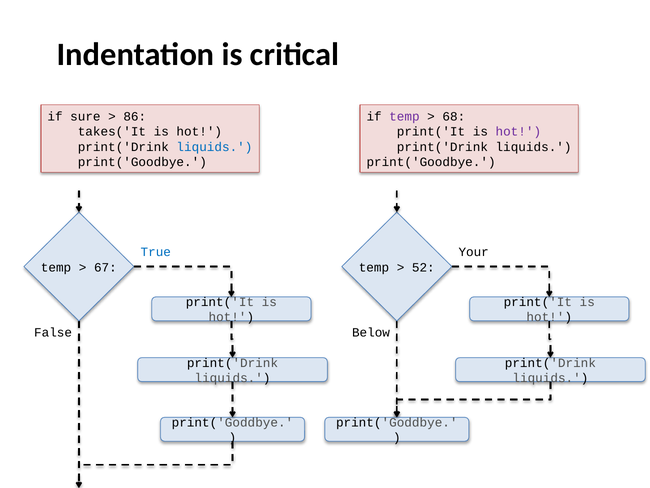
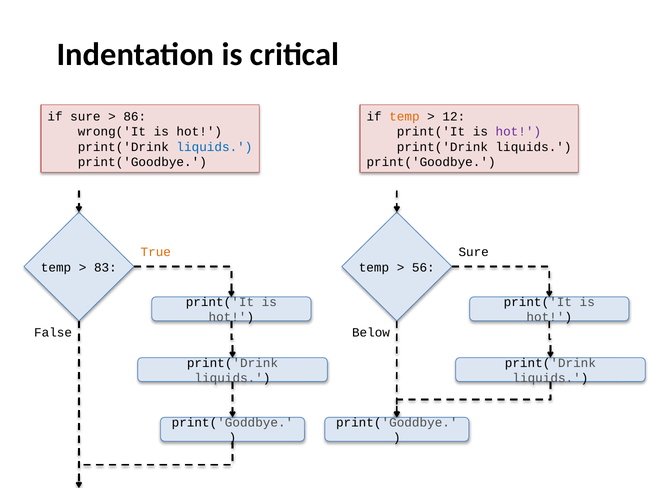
temp at (404, 116) colour: purple -> orange
68: 68 -> 12
takes('It: takes('It -> wrong('It
True colour: blue -> orange
Your at (474, 252): Your -> Sure
67: 67 -> 83
52: 52 -> 56
